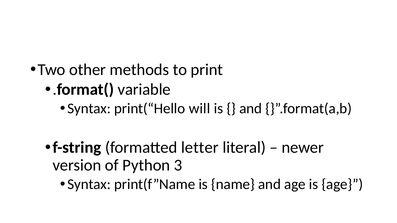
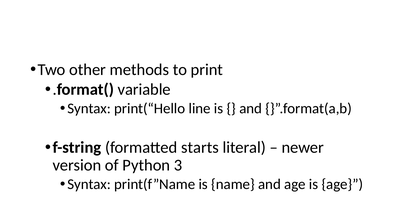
will: will -> line
letter: letter -> starts
